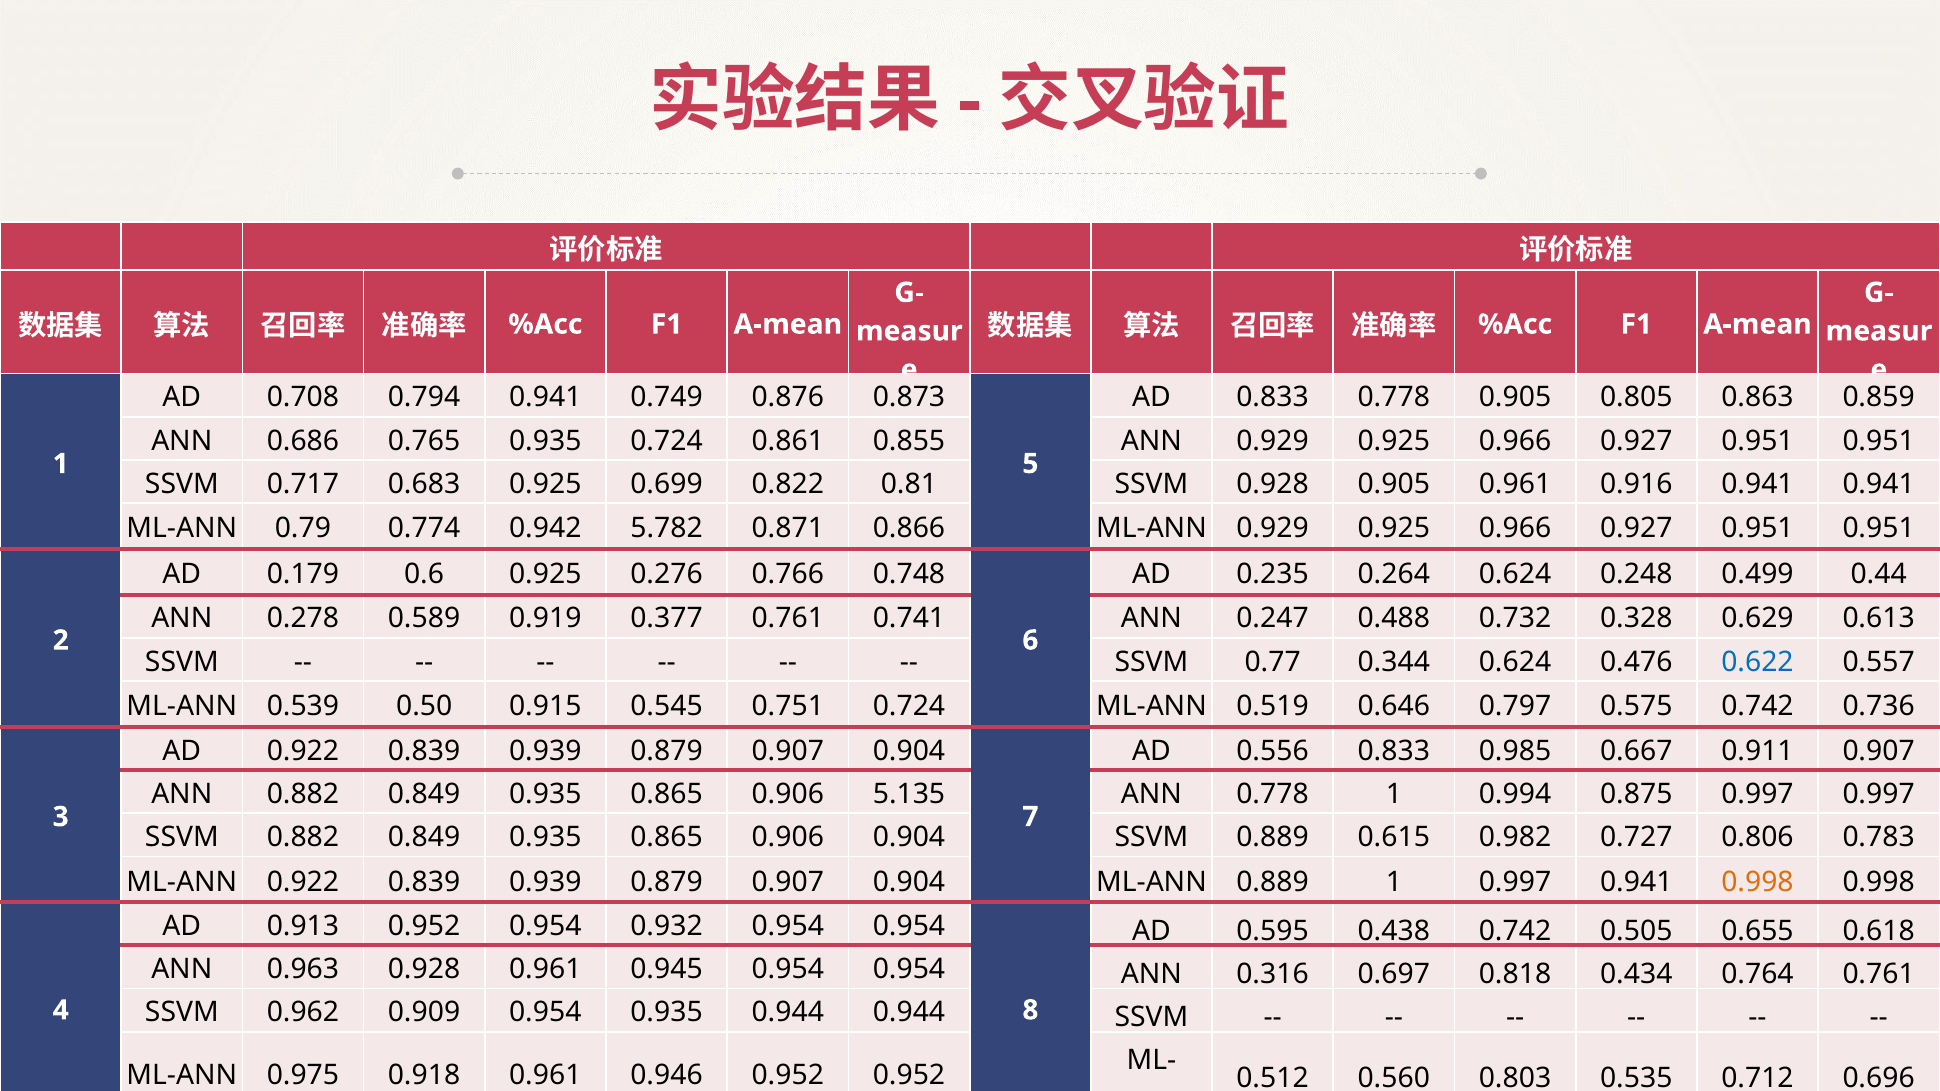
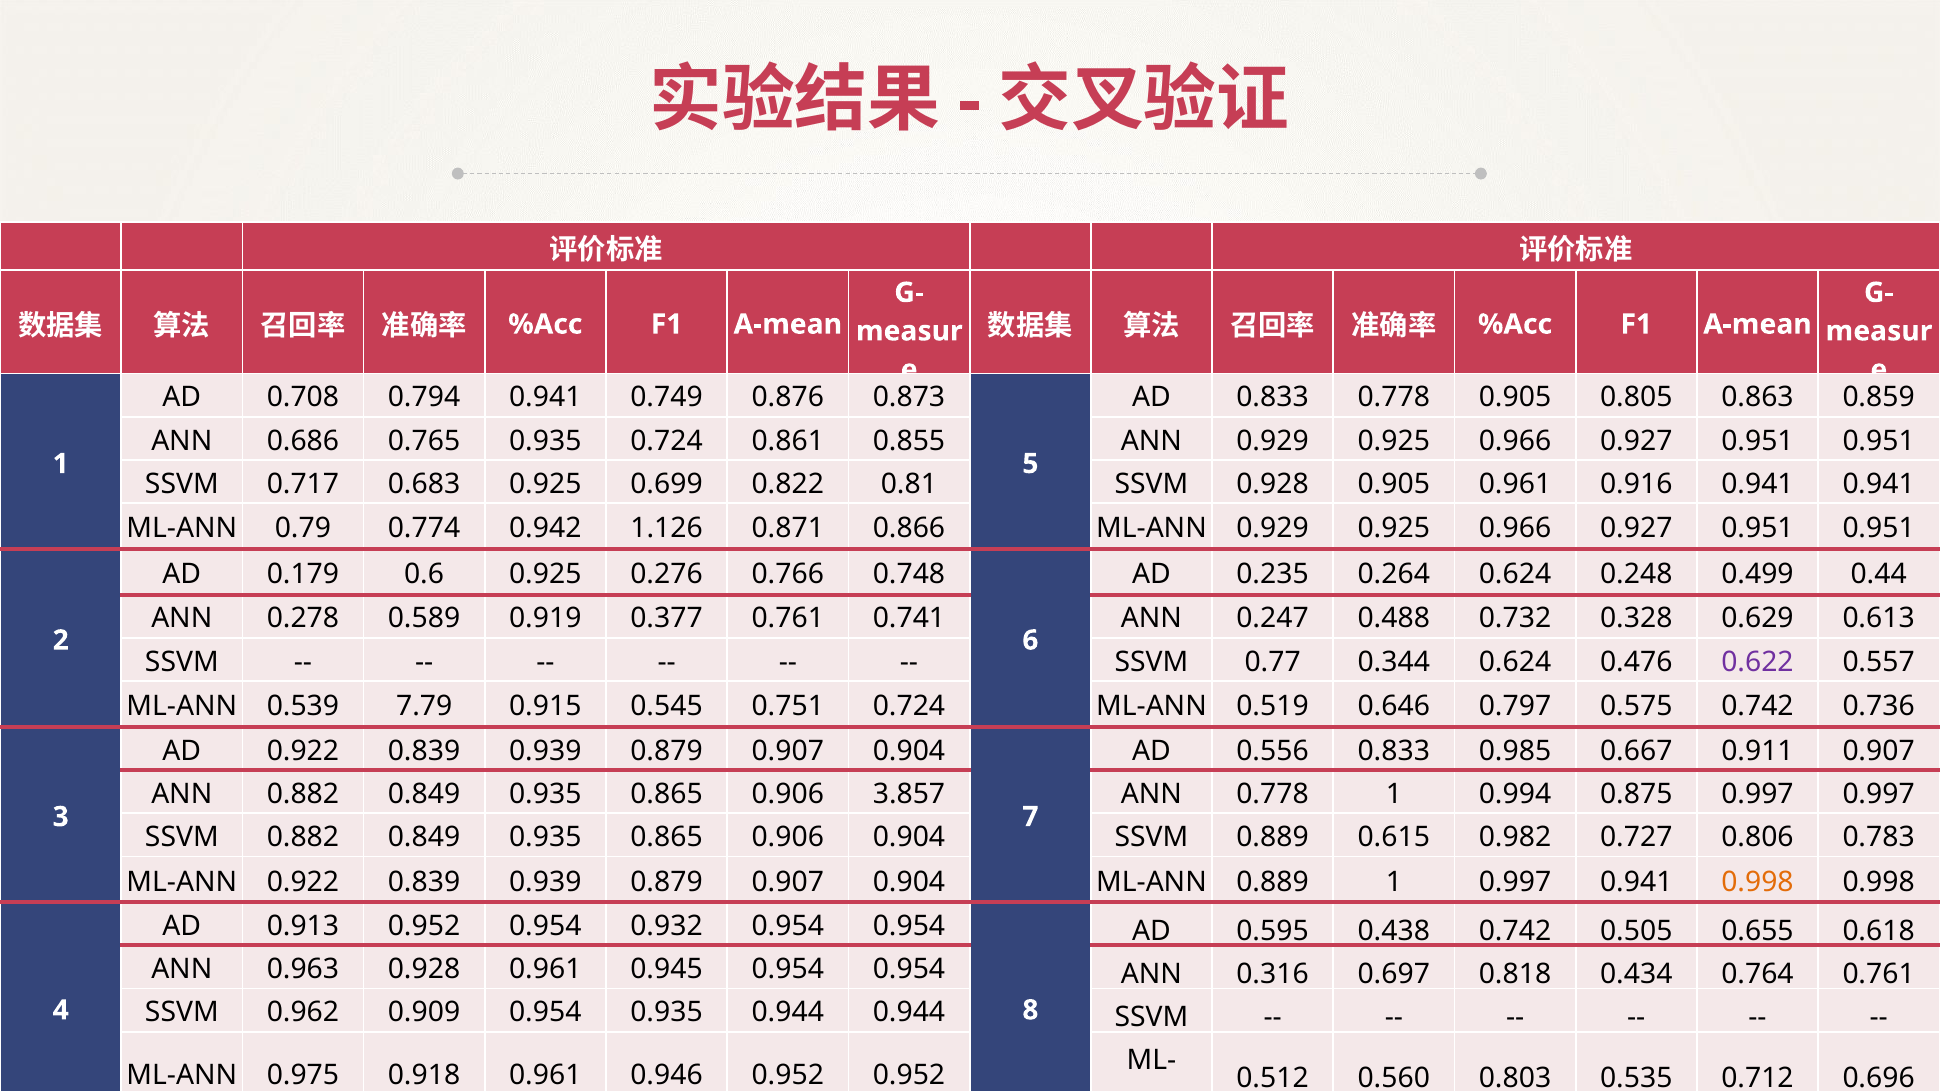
5.782: 5.782 -> 1.126
0.622 colour: blue -> purple
0.50: 0.50 -> 7.79
5.135: 5.135 -> 3.857
